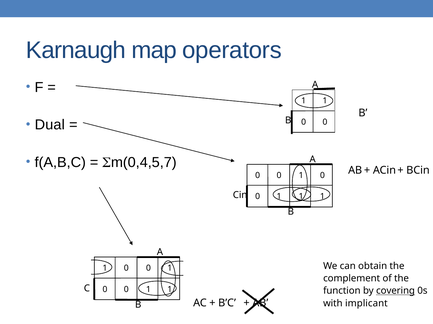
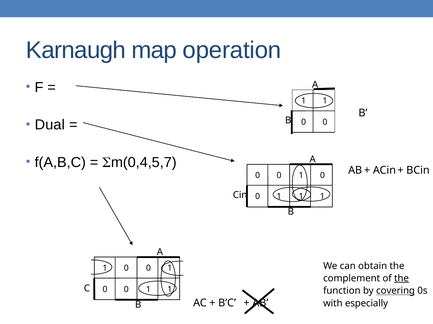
operators: operators -> operation
the at (402, 279) underline: none -> present
implicant: implicant -> especially
